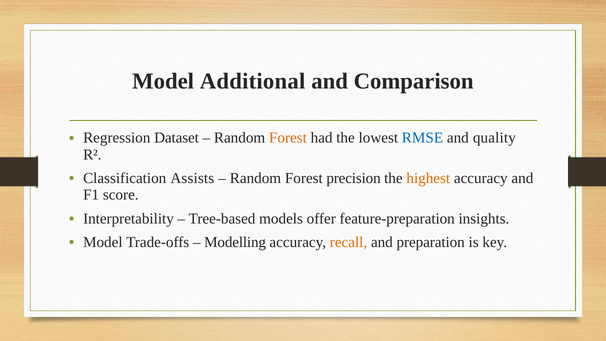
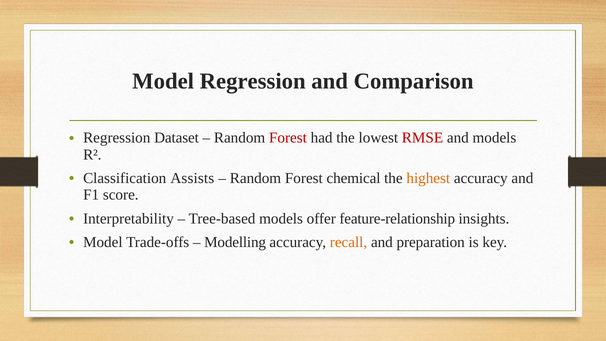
Model Additional: Additional -> Regression
Forest at (288, 138) colour: orange -> red
RMSE colour: blue -> red
and quality: quality -> models
precision: precision -> chemical
feature-preparation: feature-preparation -> feature-relationship
